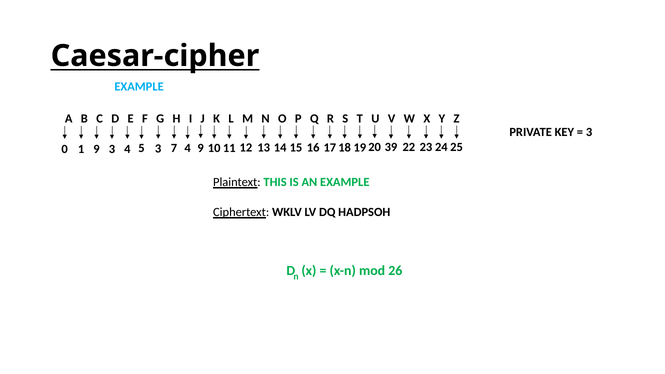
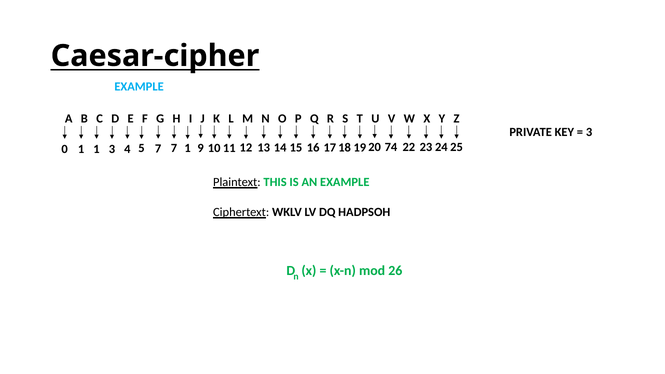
1 9: 9 -> 1
5 3: 3 -> 7
7 4: 4 -> 1
39: 39 -> 74
